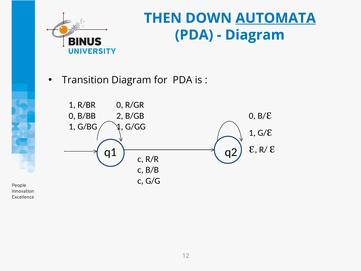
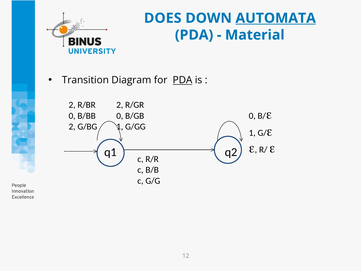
THEN: THEN -> DOES
Diagram at (255, 35): Diagram -> Material
PDA at (182, 80) underline: none -> present
1 at (72, 105): 1 -> 2
0 at (120, 105): 0 -> 2
2 at (120, 116): 2 -> 0
1 at (72, 126): 1 -> 2
